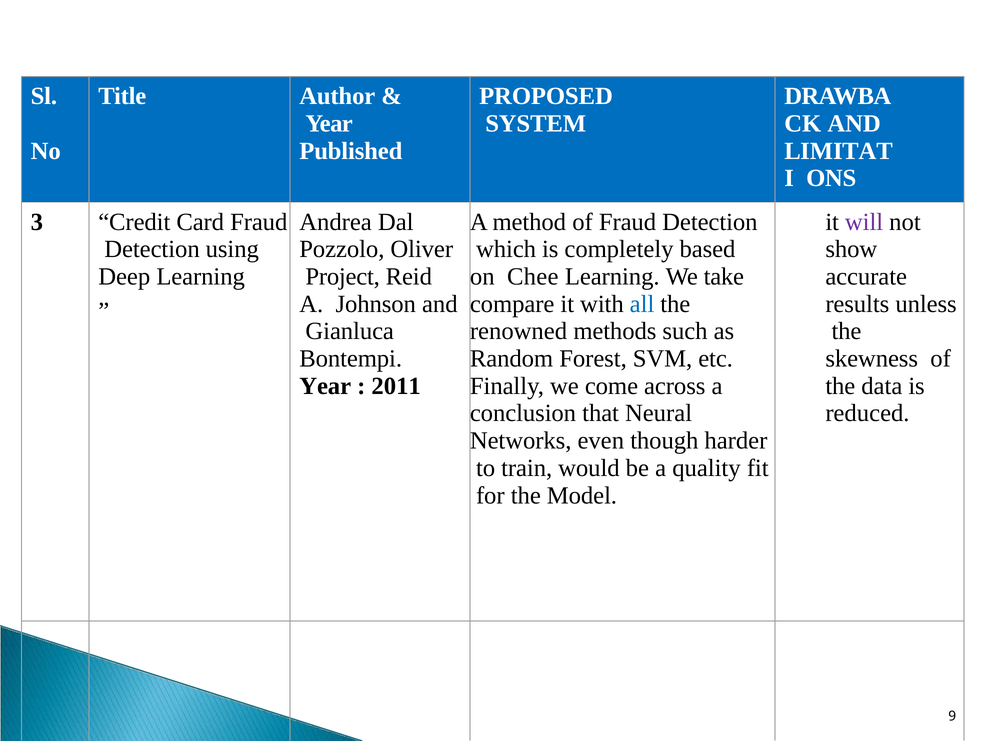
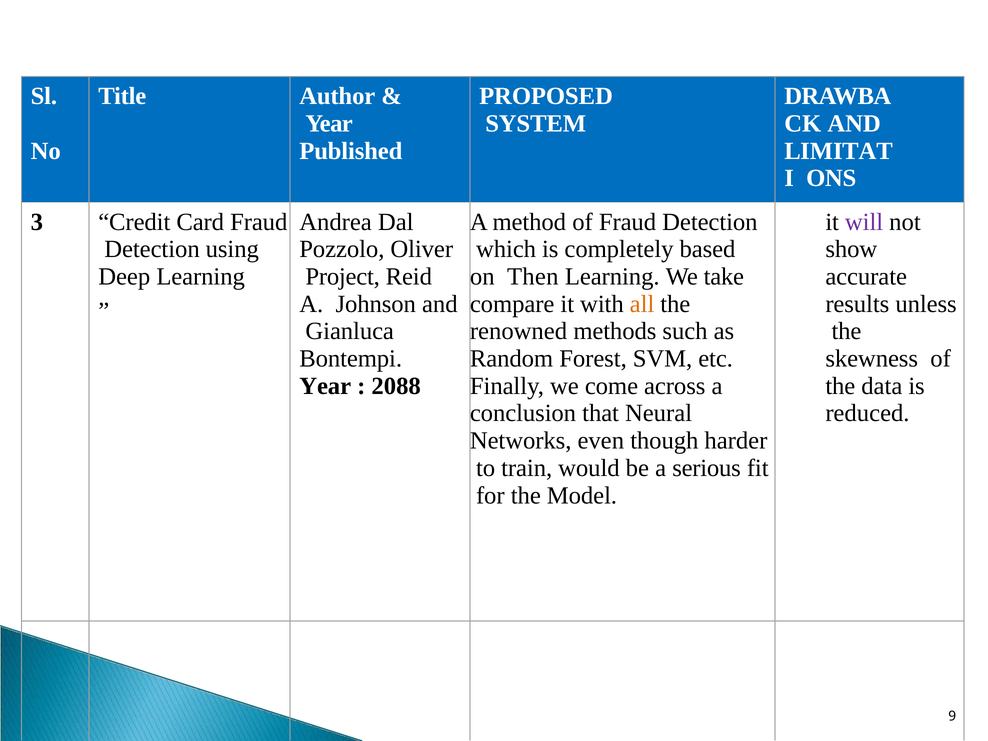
Chee: Chee -> Then
all colour: blue -> orange
2011: 2011 -> 2088
quality: quality -> serious
